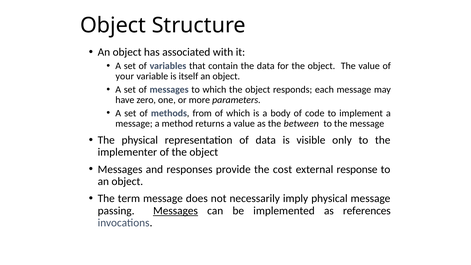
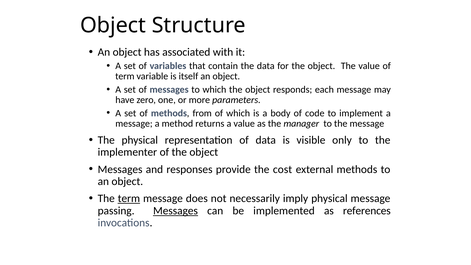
your at (125, 76): your -> term
between: between -> manager
external response: response -> methods
term at (129, 199) underline: none -> present
